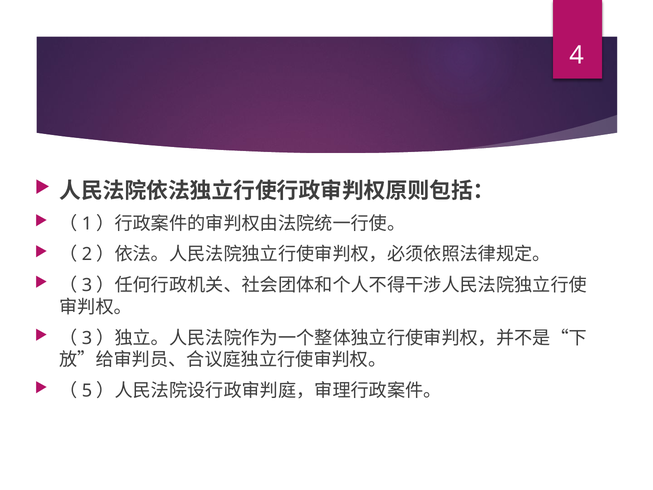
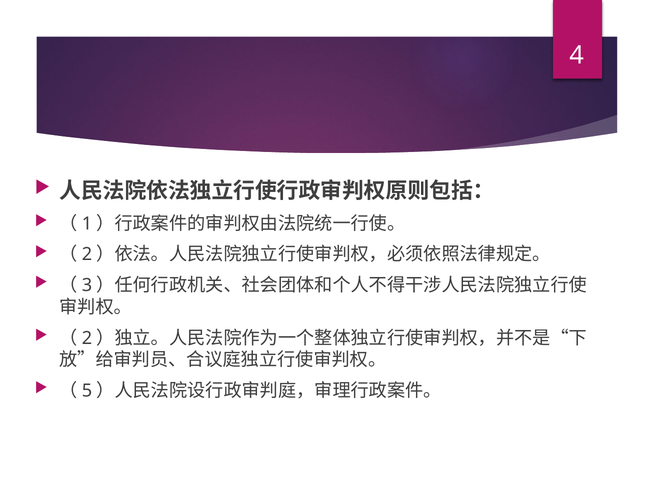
3 at (87, 338): 3 -> 2
